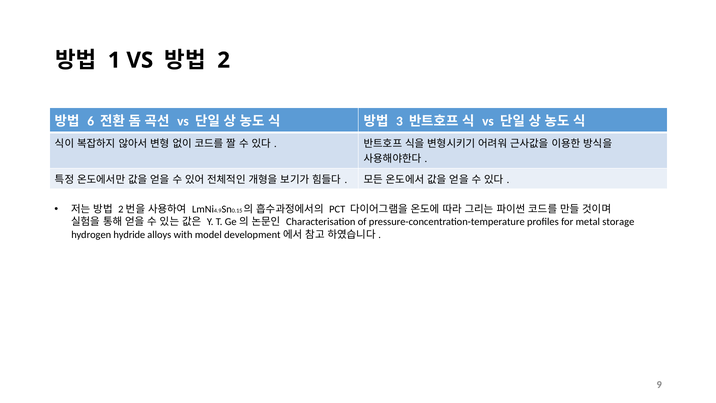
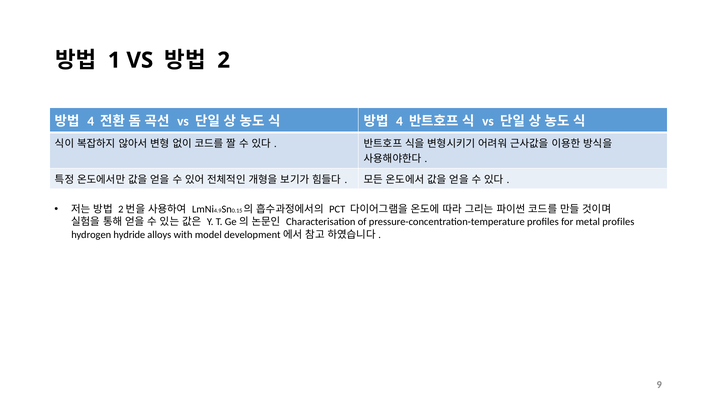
6 at (91, 121): 6 -> 4
3 at (399, 121): 3 -> 4
metal storage: storage -> profiles
